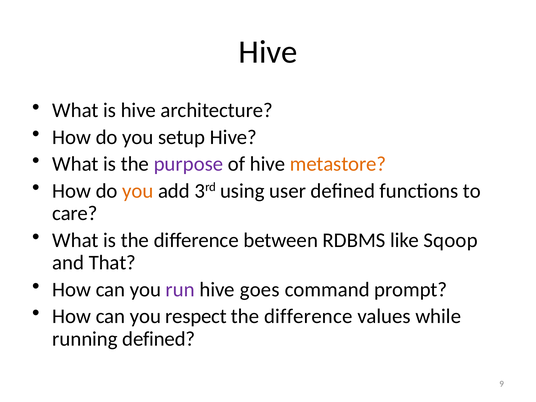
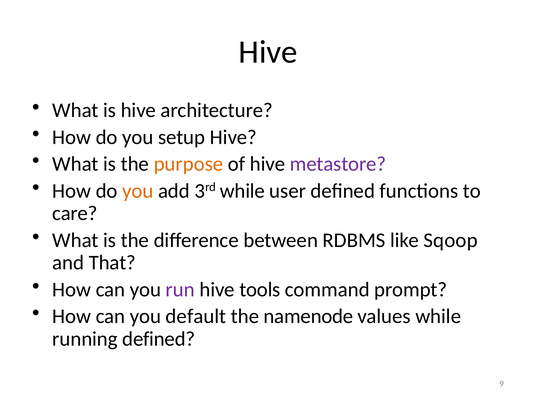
purpose colour: purple -> orange
metastore colour: orange -> purple
3rd using: using -> while
goes: goes -> tools
respect: respect -> default
difference at (308, 316): difference -> namenode
